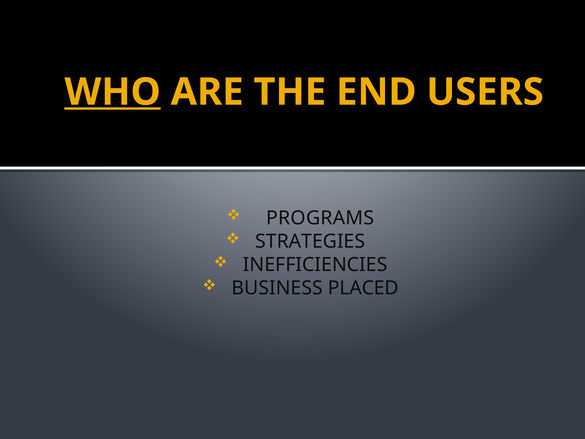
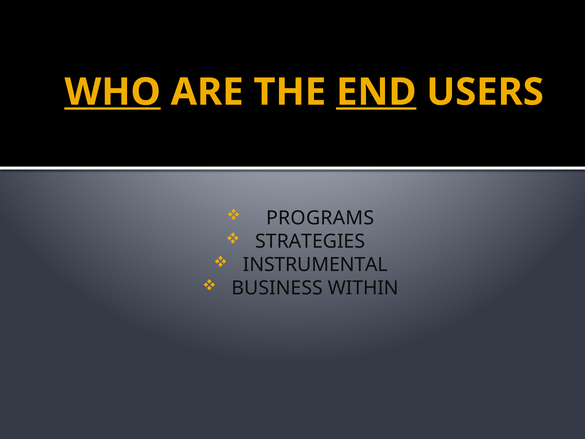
END underline: none -> present
INEFFICIENCIES: INEFFICIENCIES -> INSTRUMENTAL
PLACED: PLACED -> WITHIN
